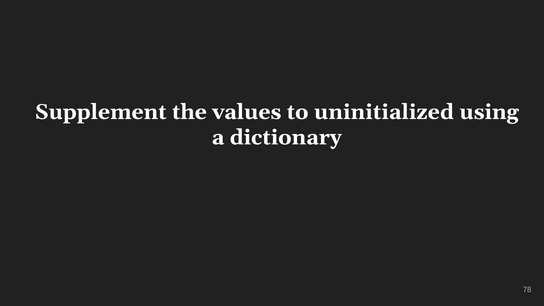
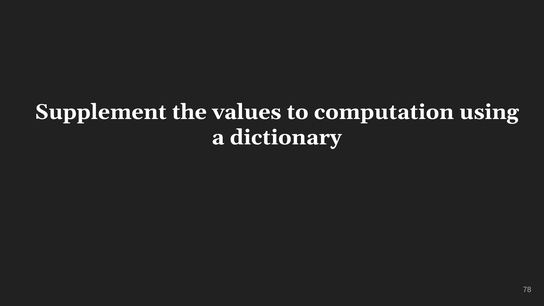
uninitialized: uninitialized -> computation
